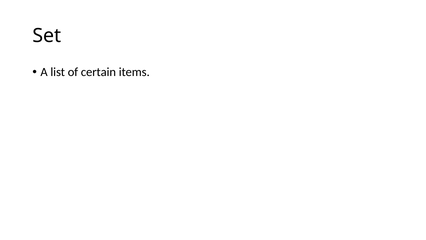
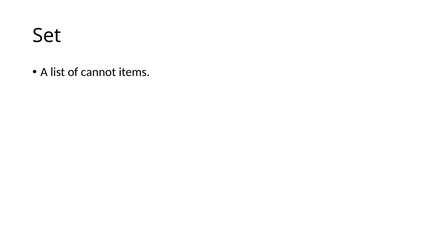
certain: certain -> cannot
